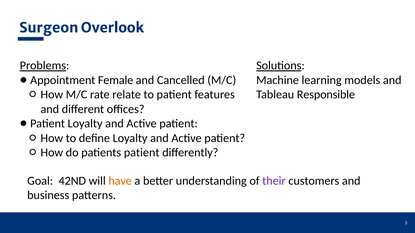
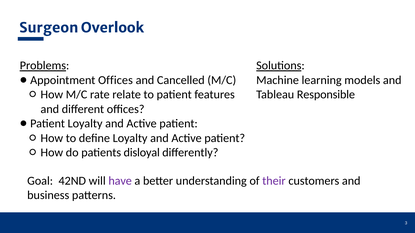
Appointment Female: Female -> Offices
patients patient: patient -> disloyal
have colour: orange -> purple
